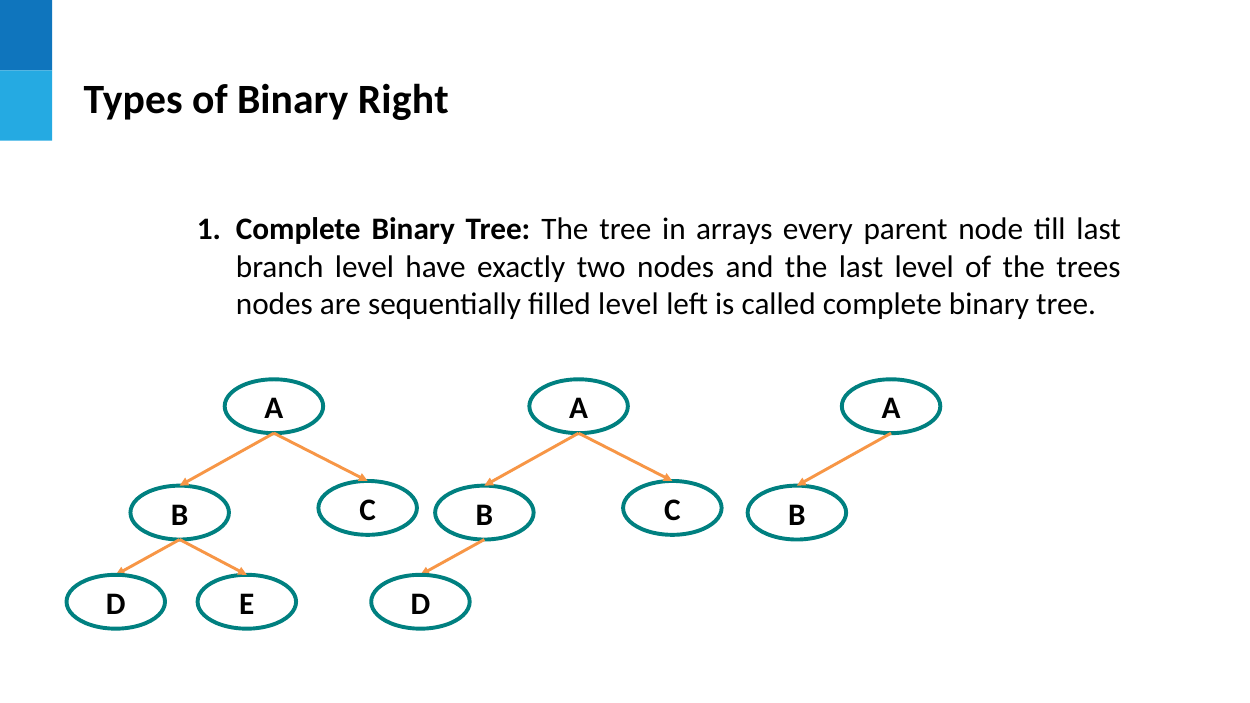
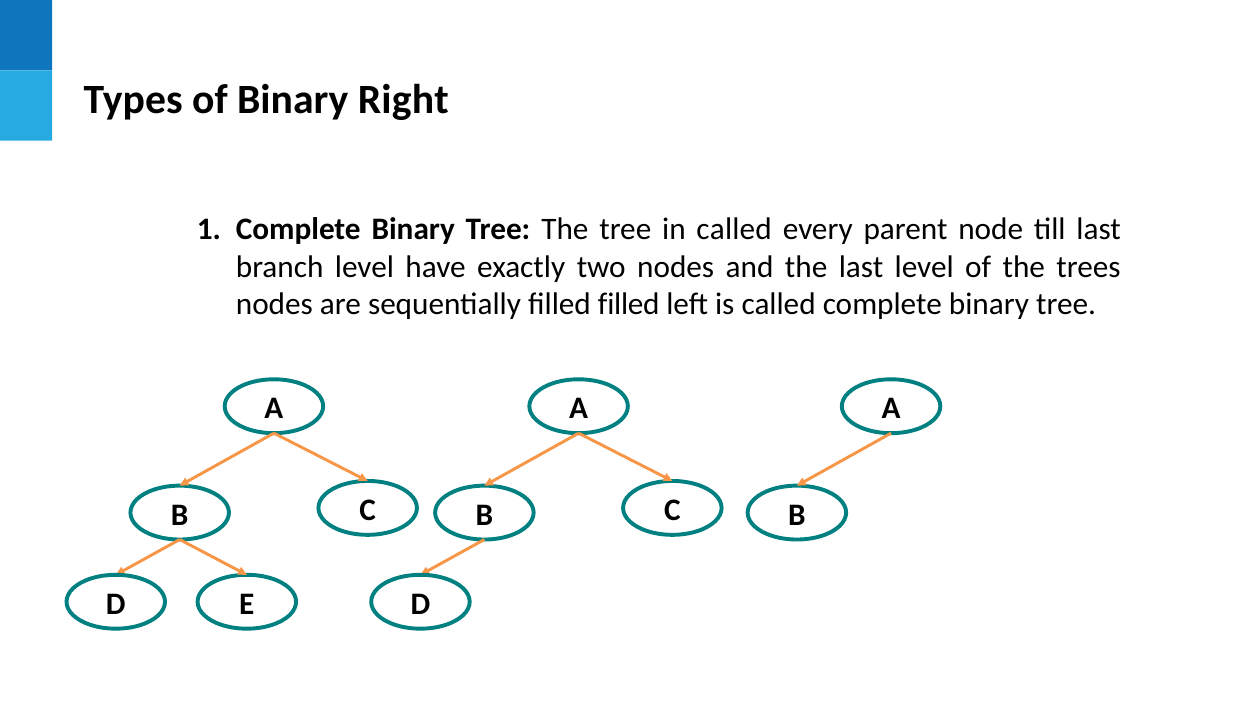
in arrays: arrays -> called
filled level: level -> filled
